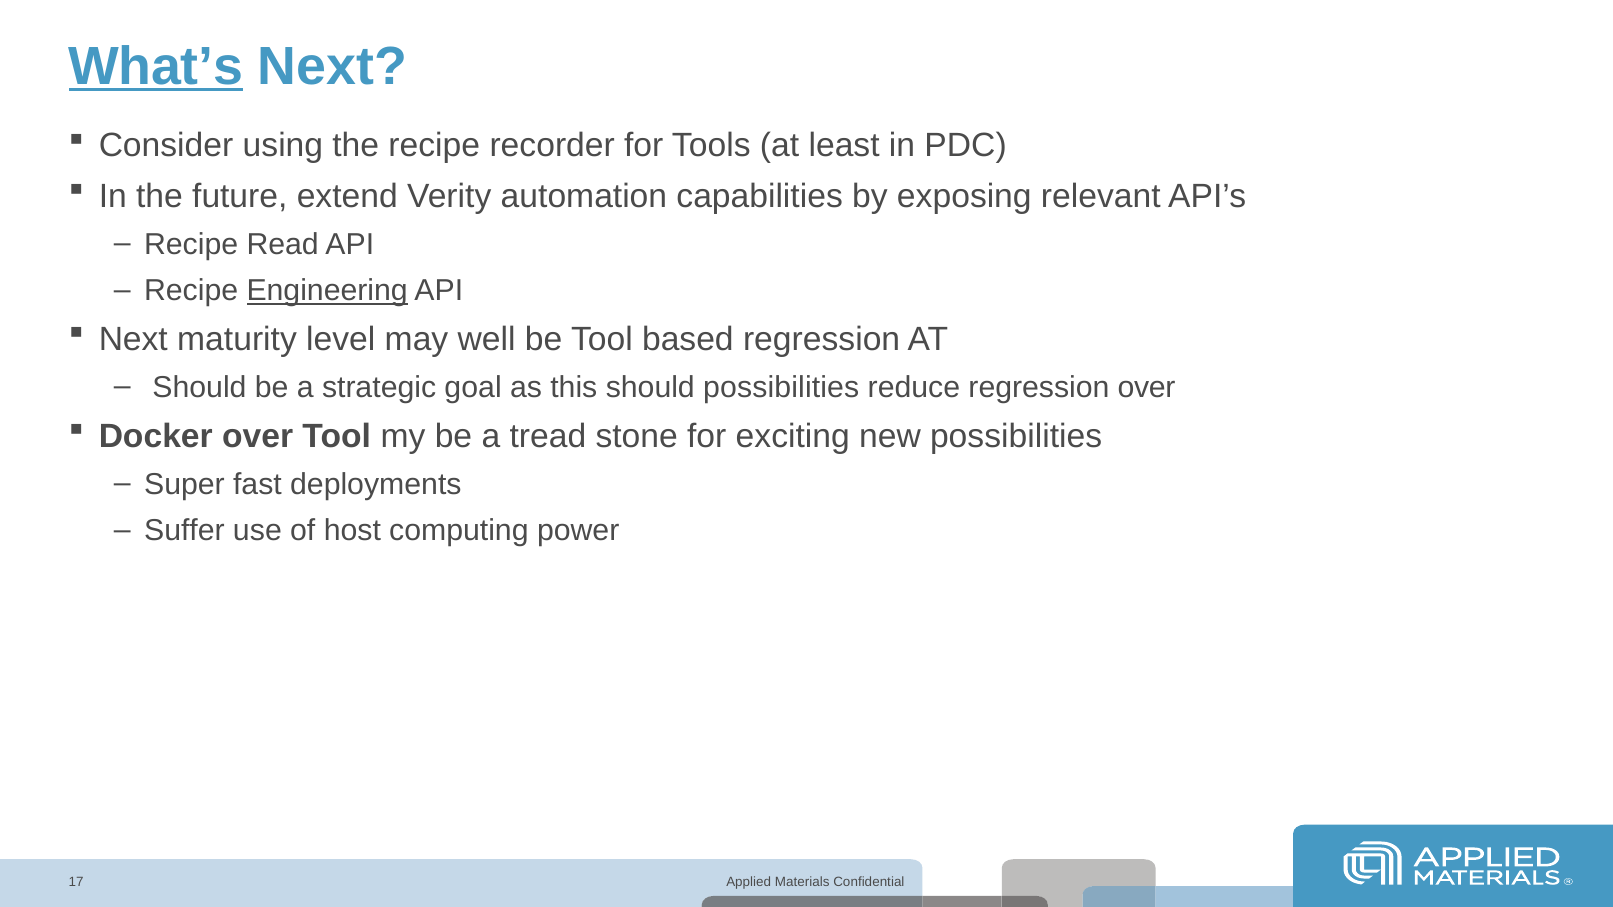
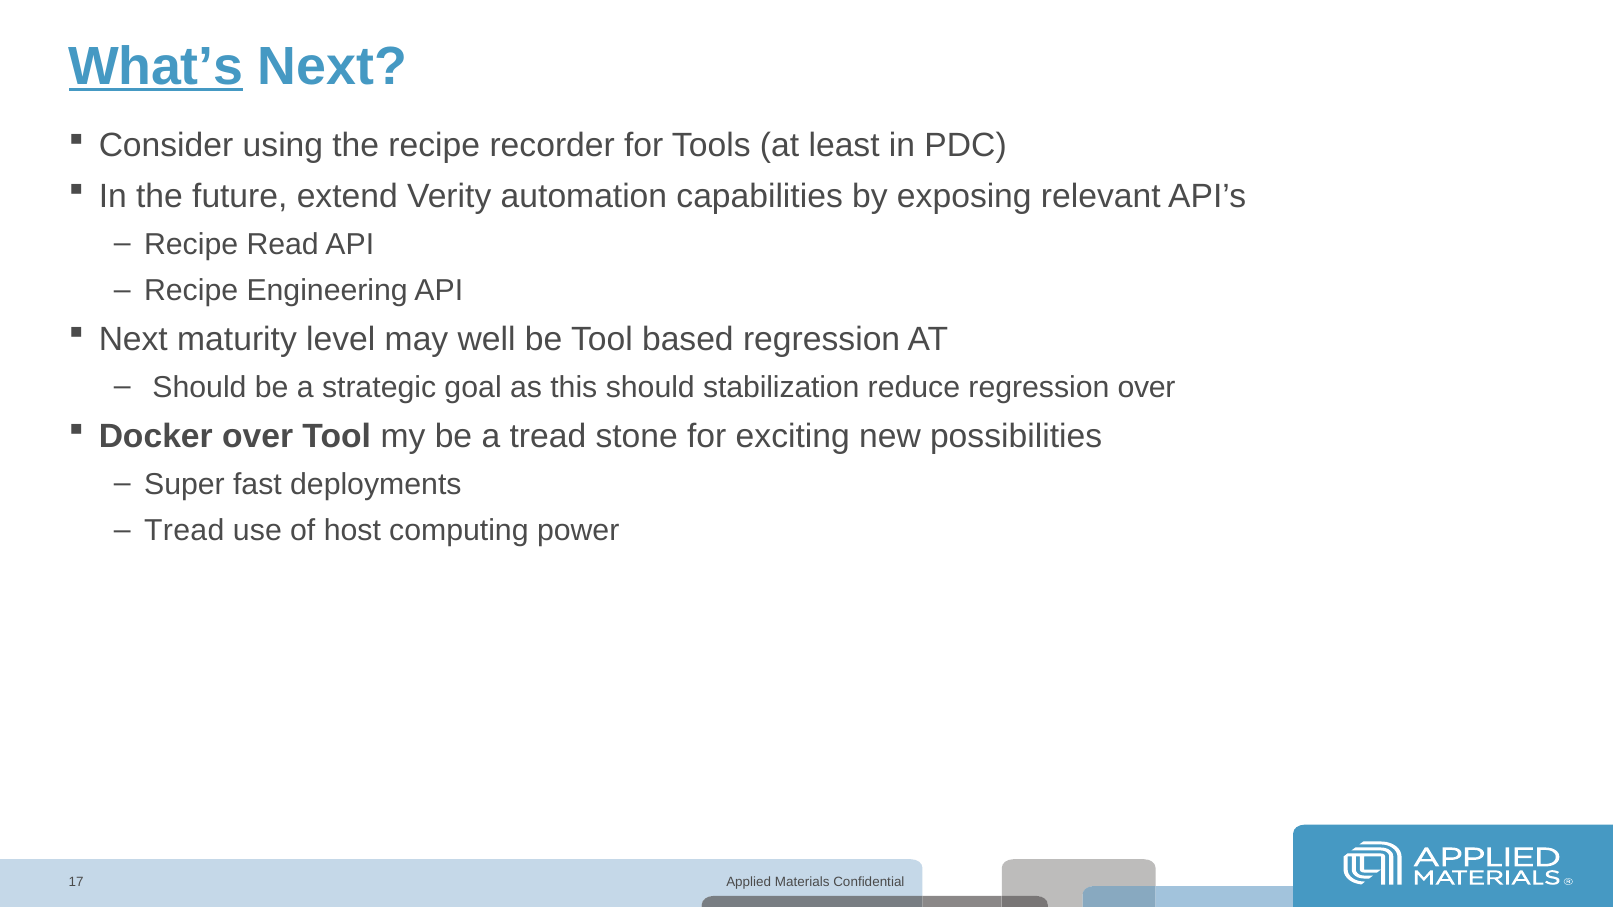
Engineering underline: present -> none
should possibilities: possibilities -> stabilization
Suffer at (184, 531): Suffer -> Tread
